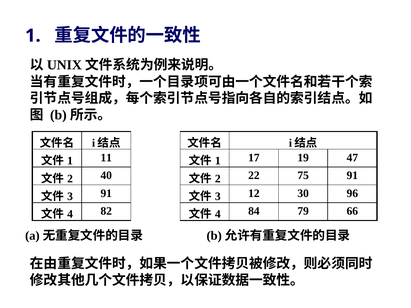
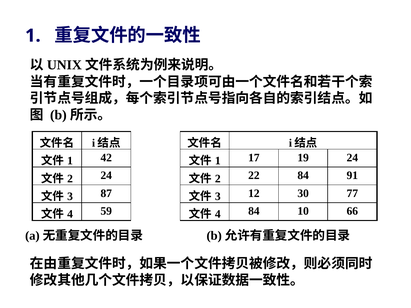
11: 11 -> 42
19 47: 47 -> 24
40 at (106, 176): 40 -> 24
22 75: 75 -> 84
91 at (106, 193): 91 -> 87
96: 96 -> 77
82: 82 -> 59
79: 79 -> 10
